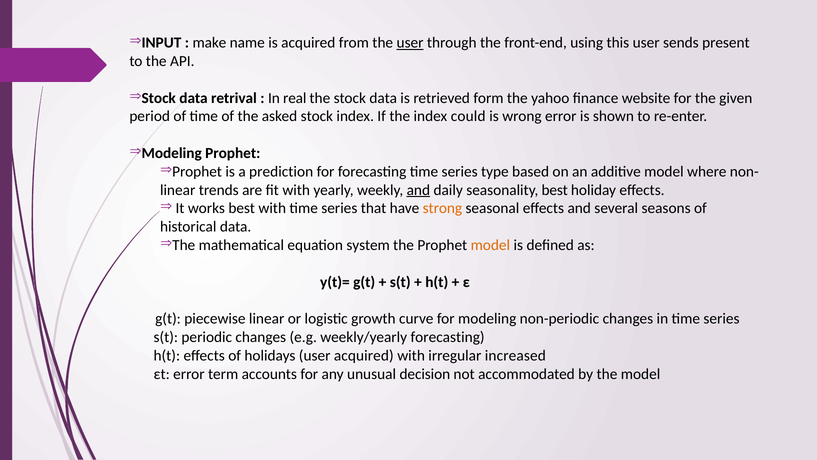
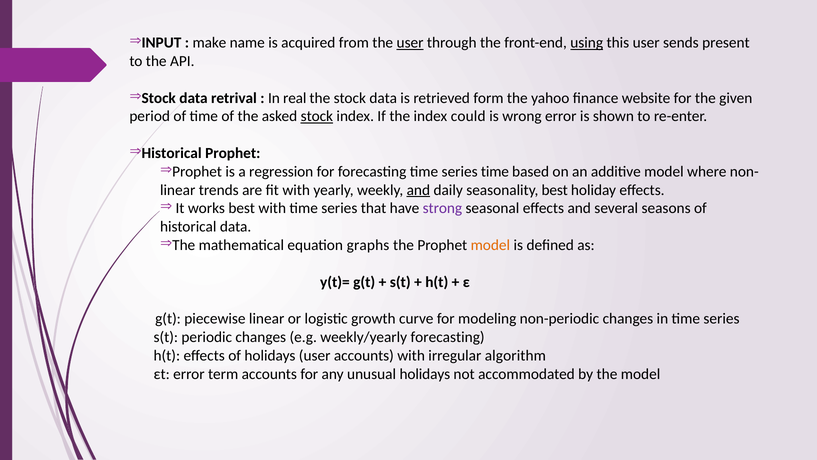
using underline: none -> present
stock at (317, 116) underline: none -> present
Modeling at (172, 153): Modeling -> Historical
prediction: prediction -> regression
series type: type -> time
strong colour: orange -> purple
system: system -> graphs
user acquired: acquired -> accounts
increased: increased -> algorithm
unusual decision: decision -> holidays
